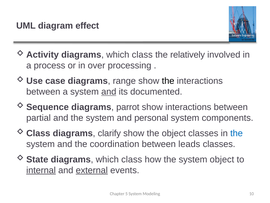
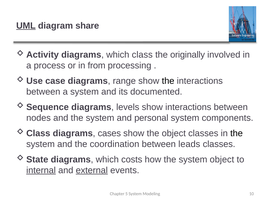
UML underline: none -> present
effect: effect -> share
relatively: relatively -> originally
over: over -> from
and at (109, 92) underline: present -> none
parrot: parrot -> levels
partial: partial -> nodes
clarify: clarify -> cases
the at (237, 133) colour: blue -> black
class at (132, 159): class -> costs
